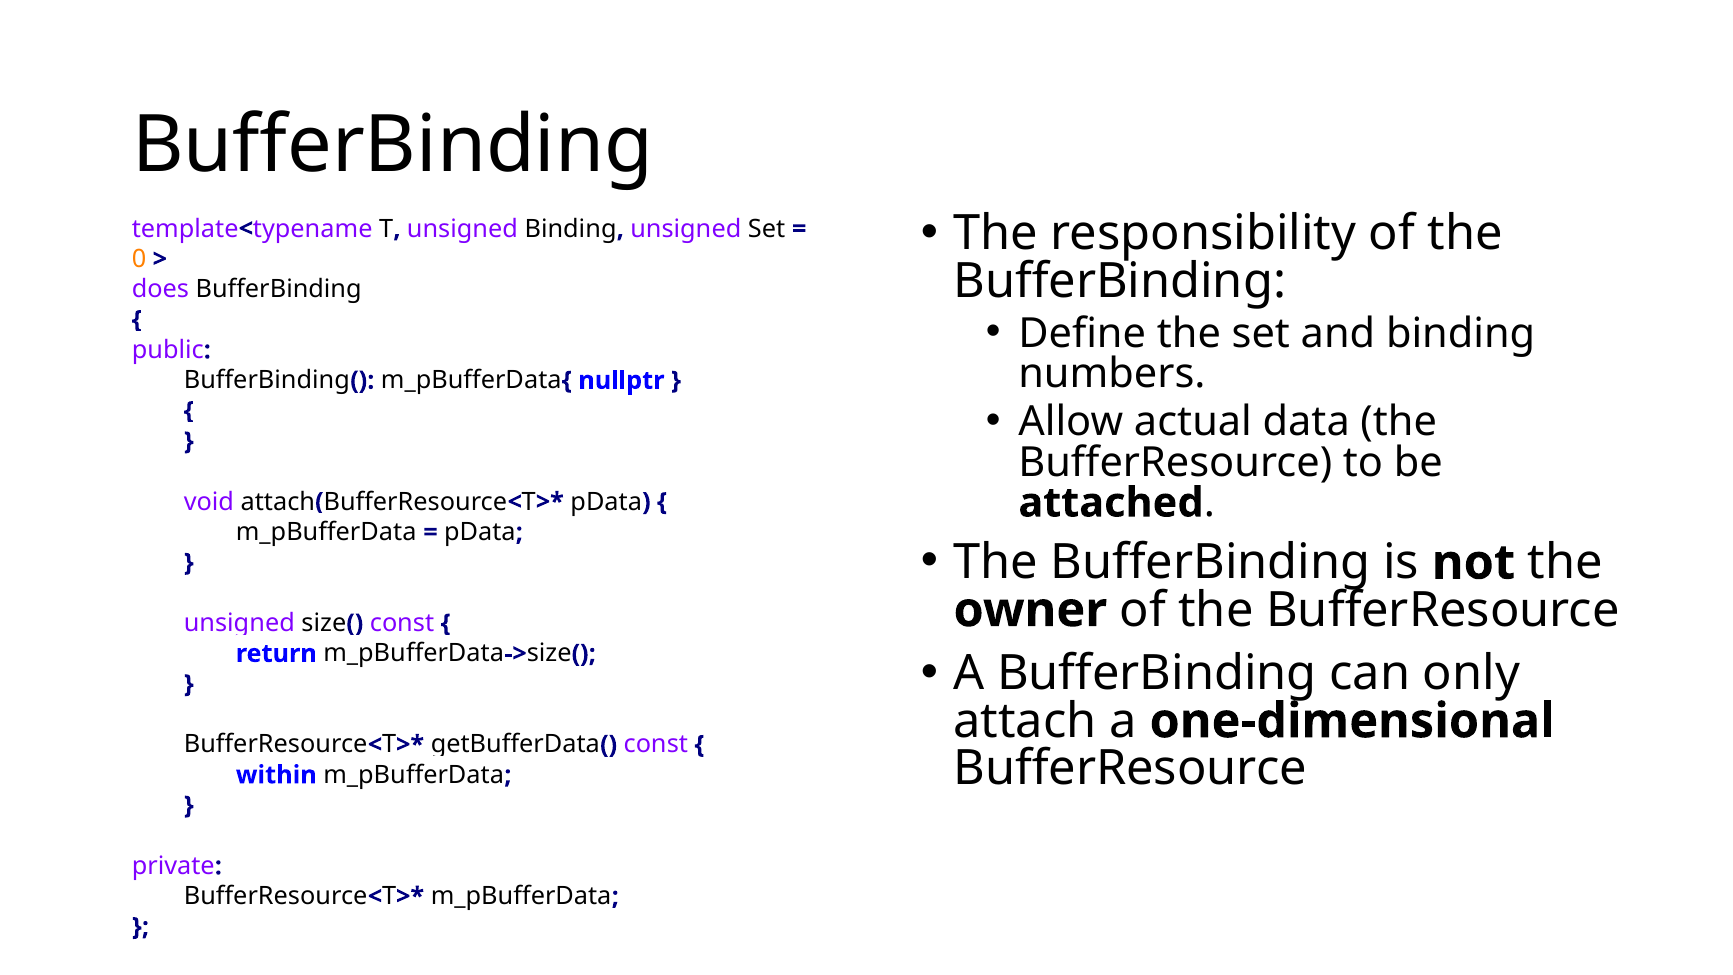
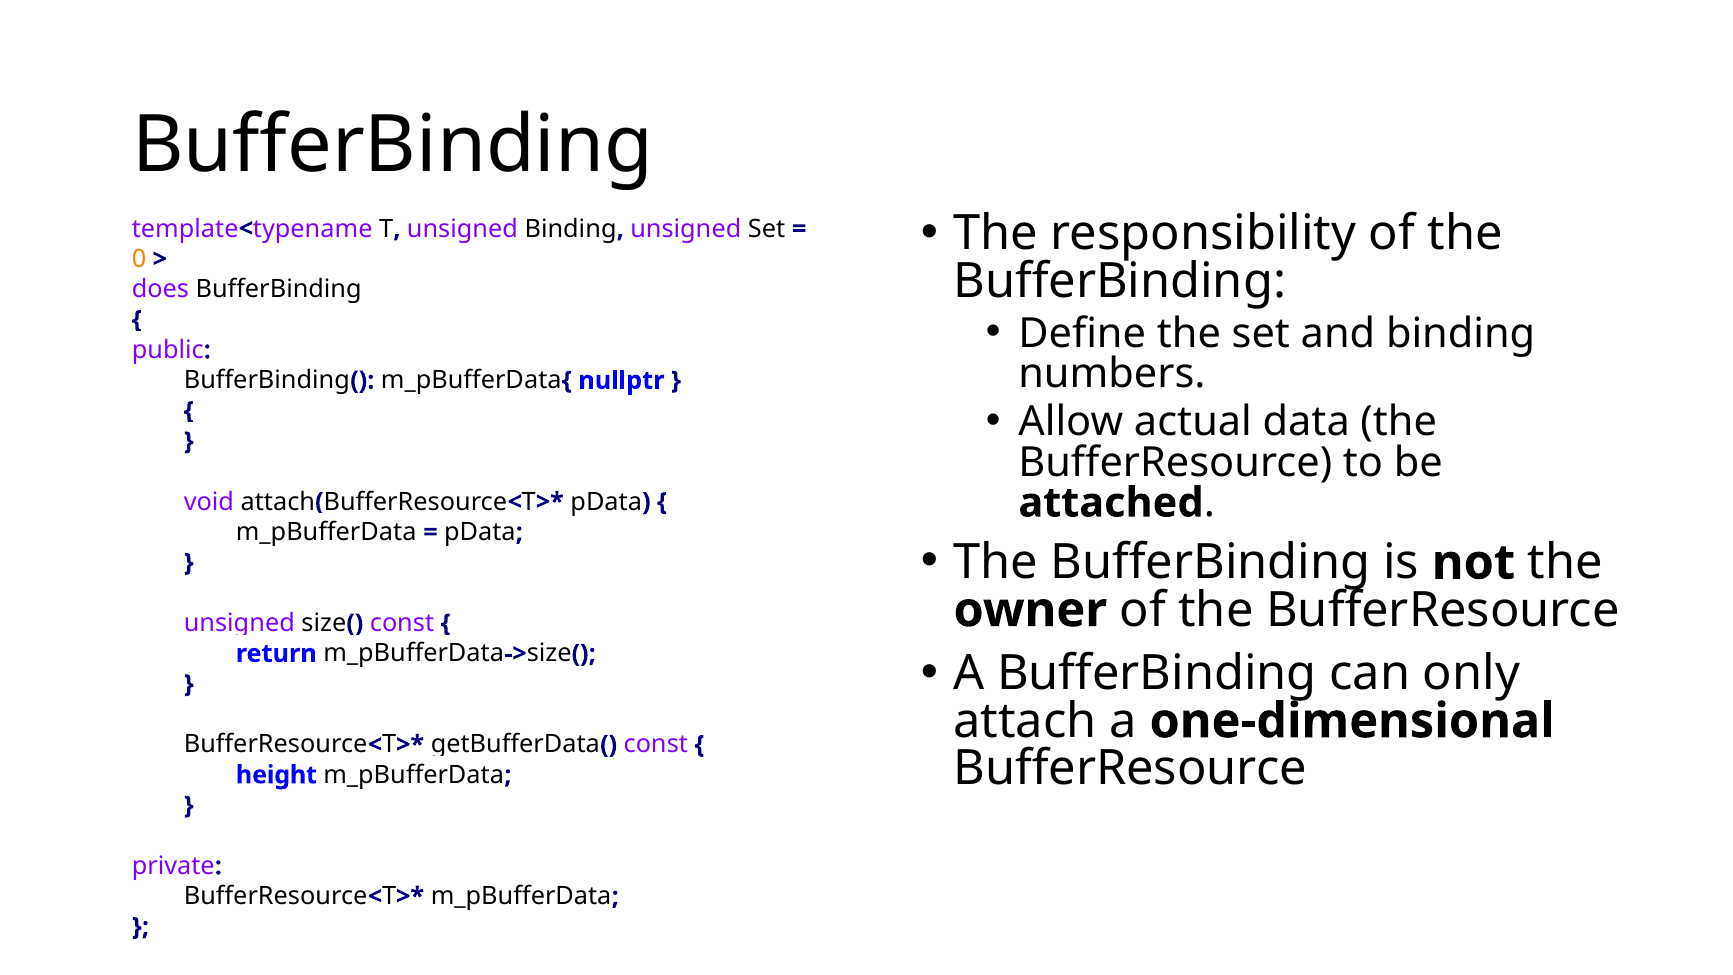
within: within -> height
